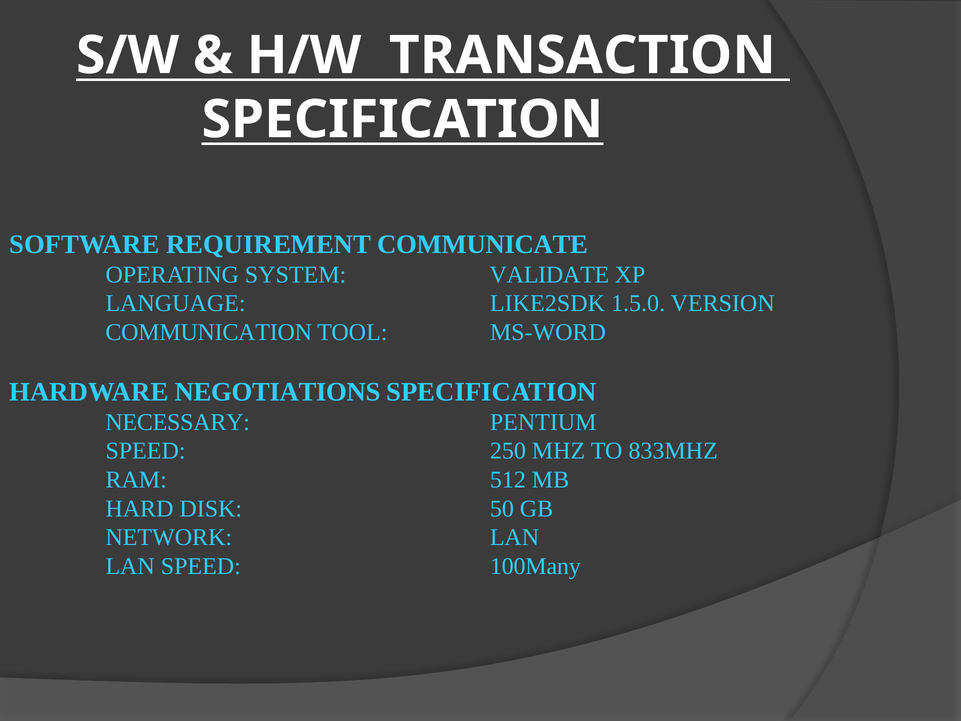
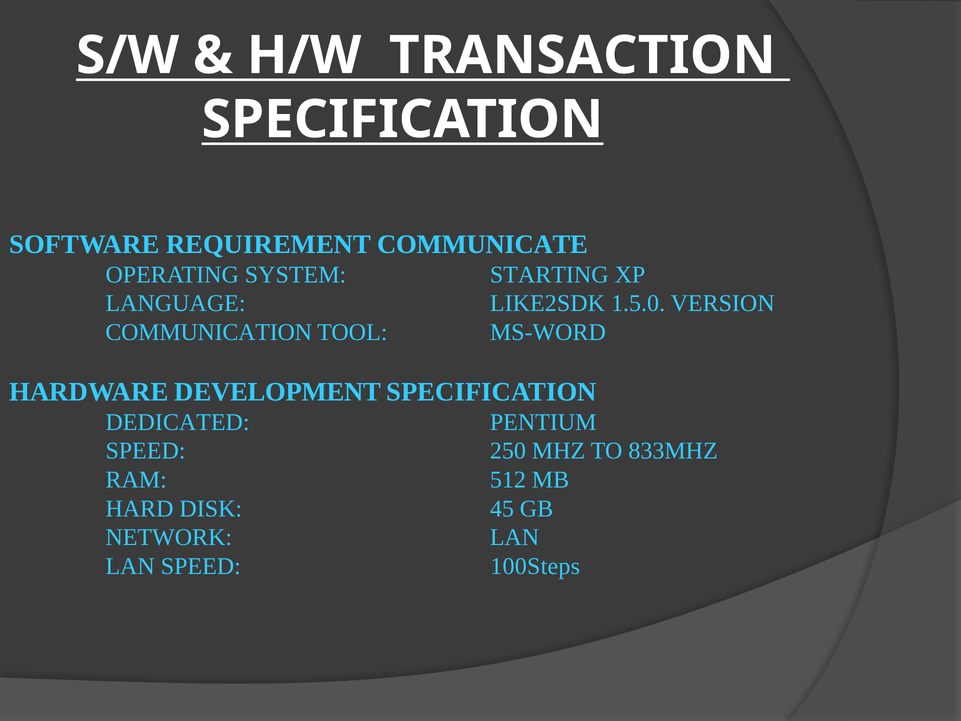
VALIDATE: VALIDATE -> STARTING
NEGOTIATIONS: NEGOTIATIONS -> DEVELOPMENT
NECESSARY: NECESSARY -> DEDICATED
50: 50 -> 45
100Many: 100Many -> 100Steps
